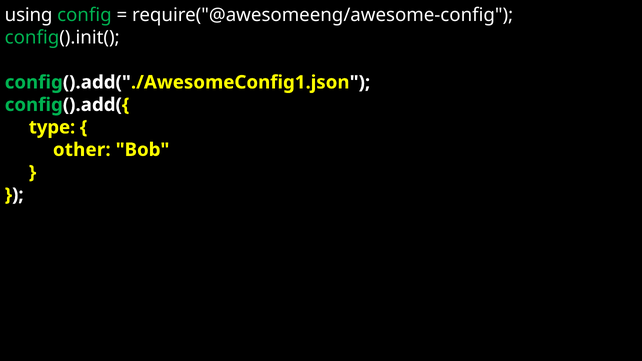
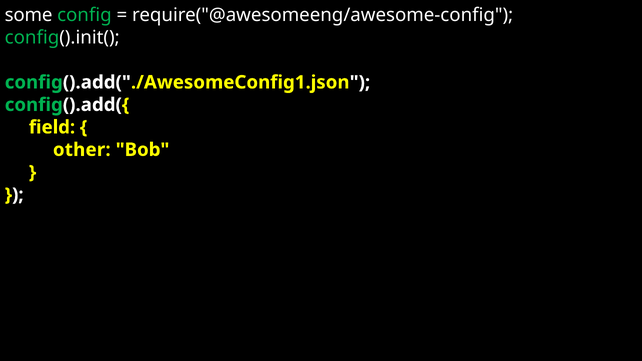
using: using -> some
type: type -> field
